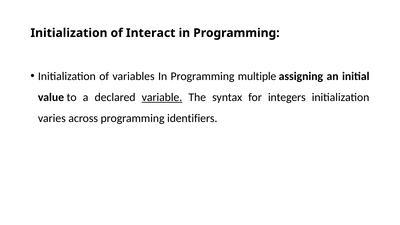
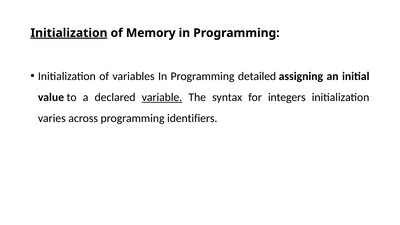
Initialization at (69, 33) underline: none -> present
Interact: Interact -> Memory
multiple: multiple -> detailed
